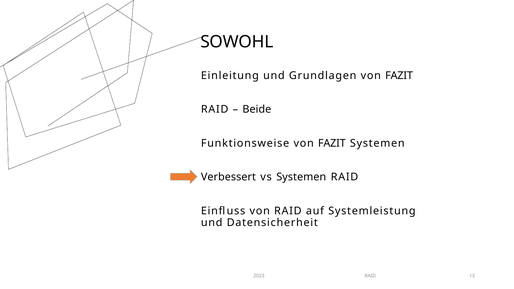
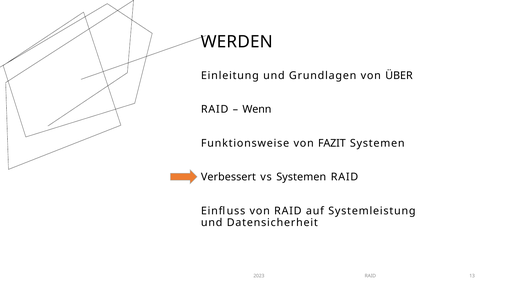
SOWOHL: SOWOHL -> WERDEN
Grundlagen von FAZIT: FAZIT -> ÜBER
Beide: Beide -> Wenn
